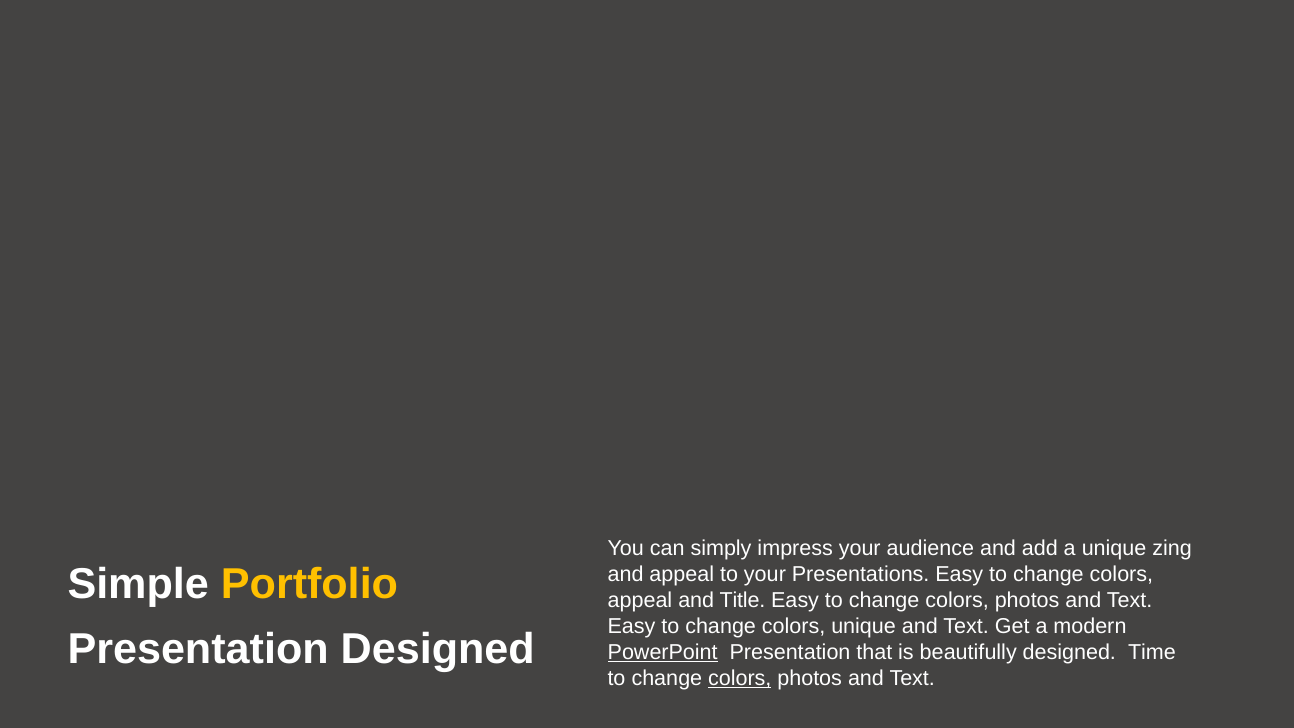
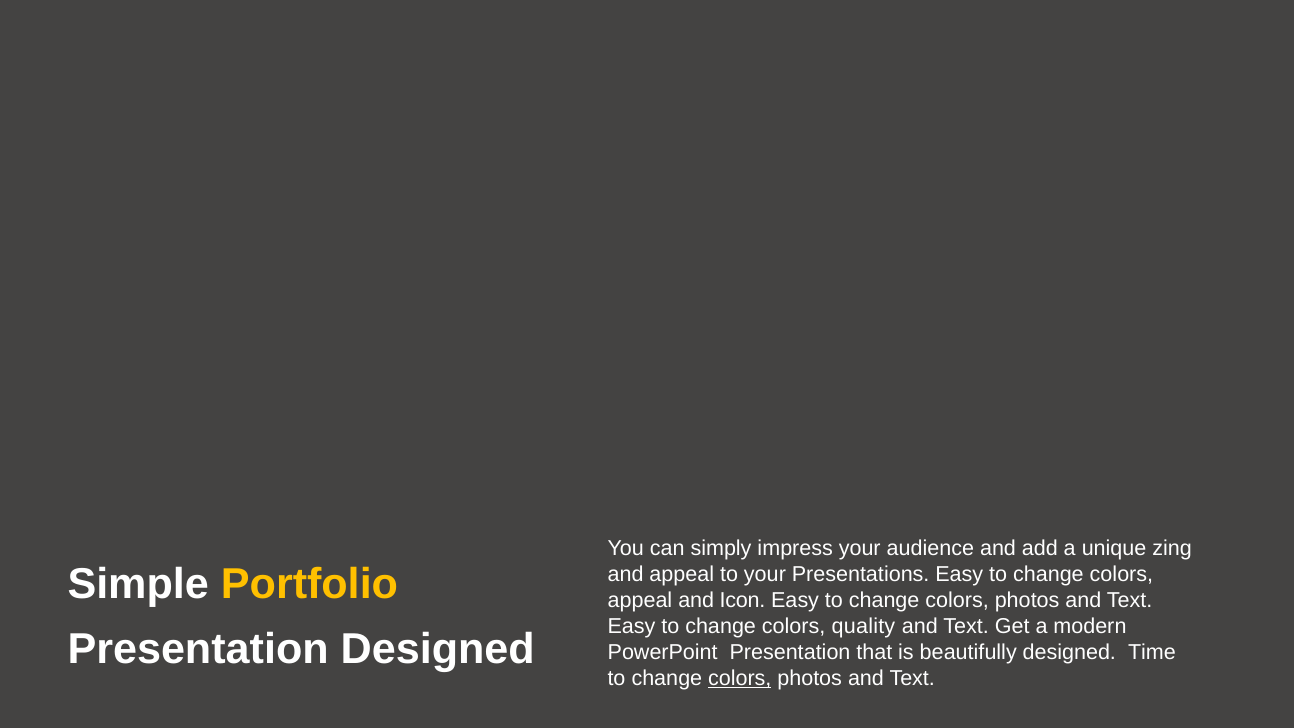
Title: Title -> Icon
colors unique: unique -> quality
PowerPoint underline: present -> none
